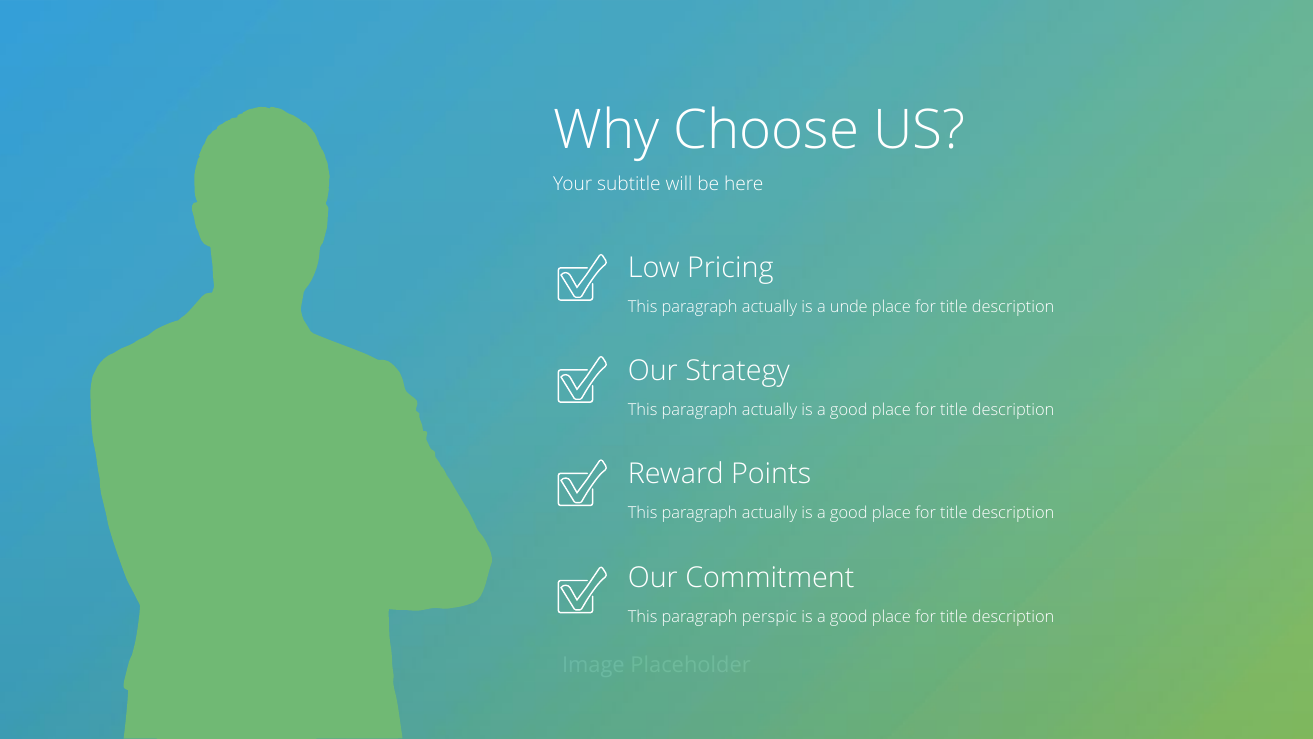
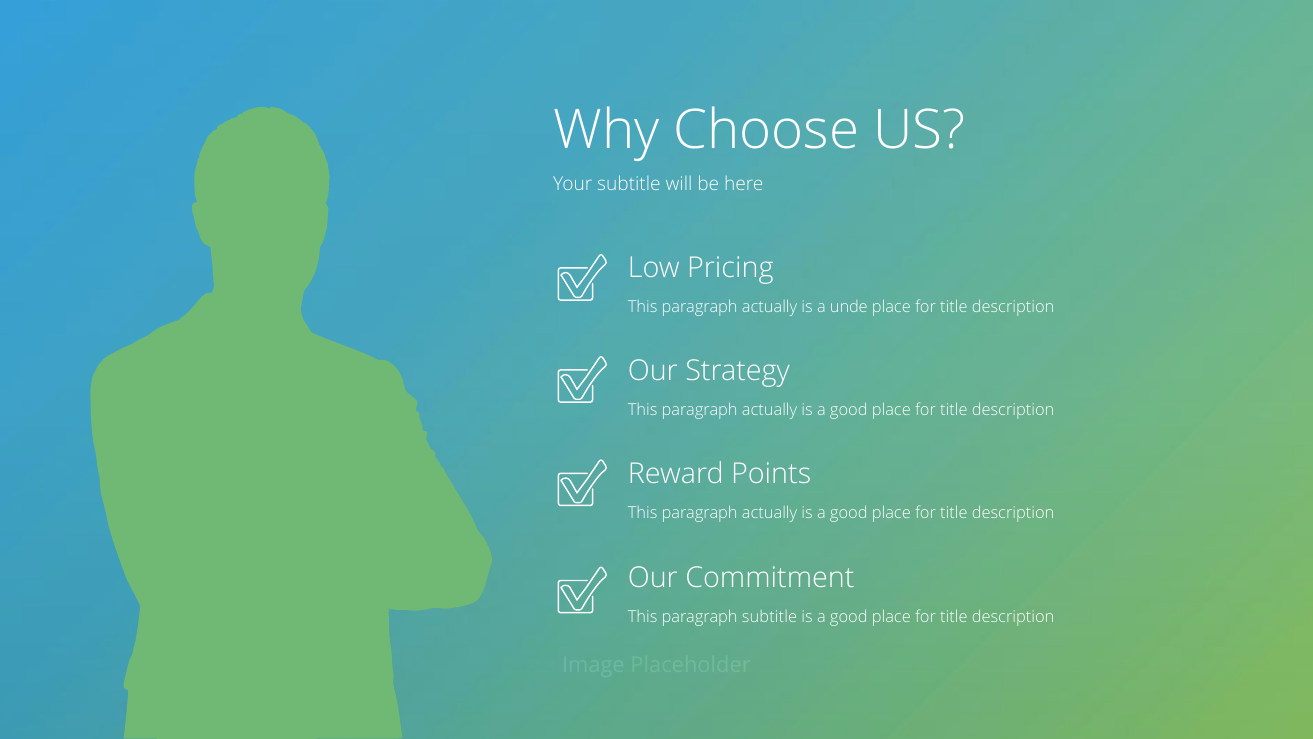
paragraph perspic: perspic -> subtitle
